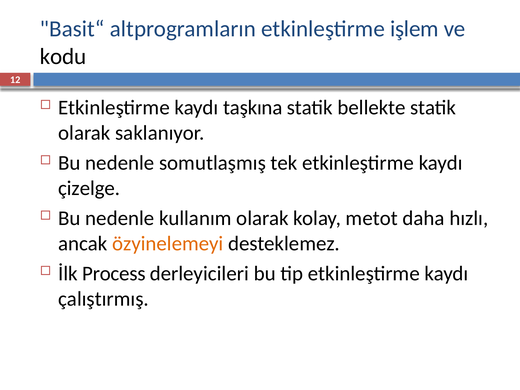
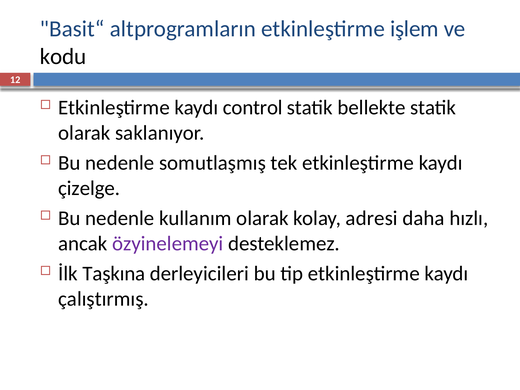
taşkına: taşkına -> control
metot: metot -> adresi
özyinelemeyi colour: orange -> purple
Process: Process -> Taşkına
